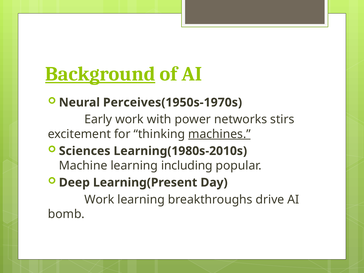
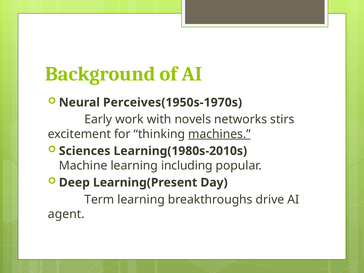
Background underline: present -> none
power: power -> novels
Work at (99, 200): Work -> Term
bomb: bomb -> agent
